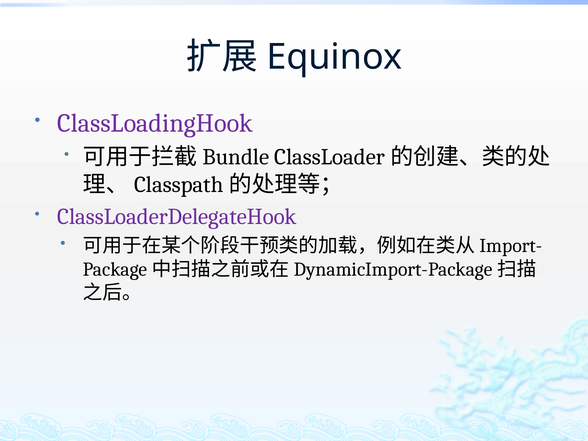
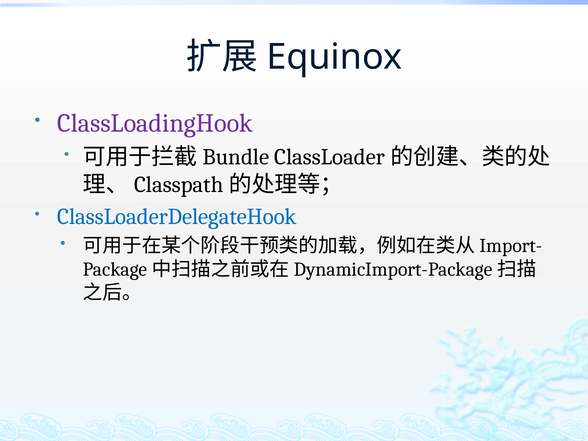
ClassLoaderDelegateHook colour: purple -> blue
